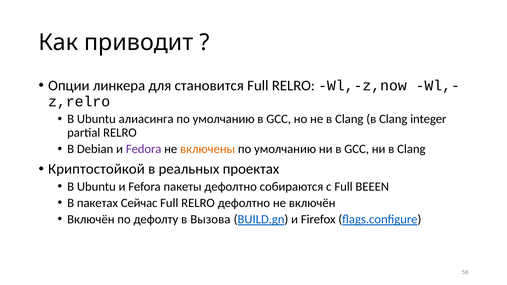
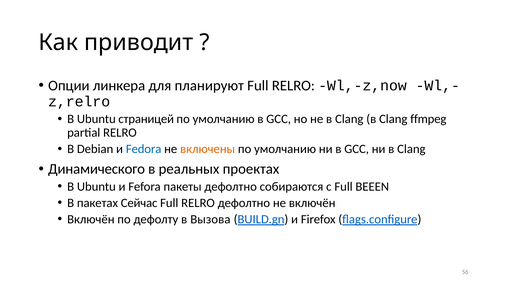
становится: становится -> планируют
алиасинга: алиасинга -> страницей
integer: integer -> ffmpeg
Fedora colour: purple -> blue
Криптостойкой: Криптостойкой -> Динамического
